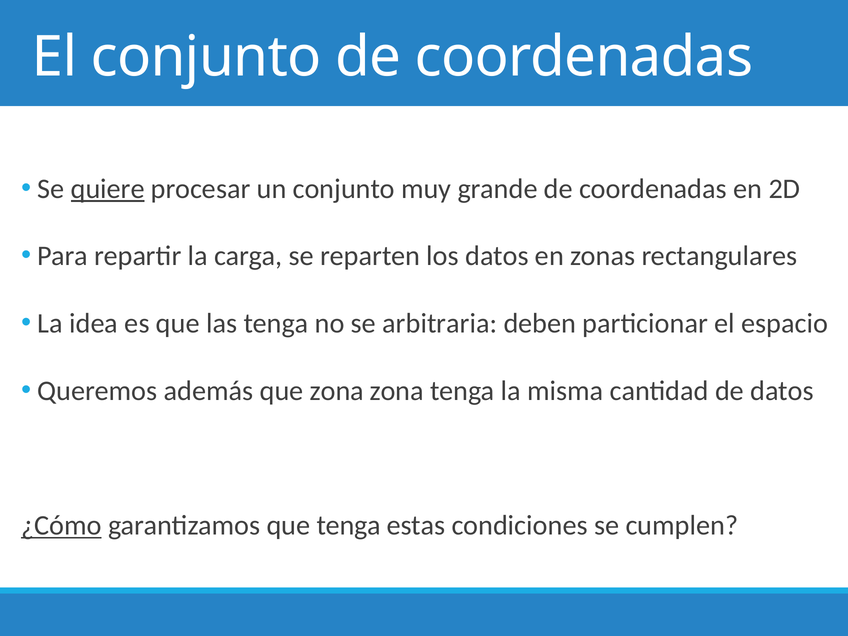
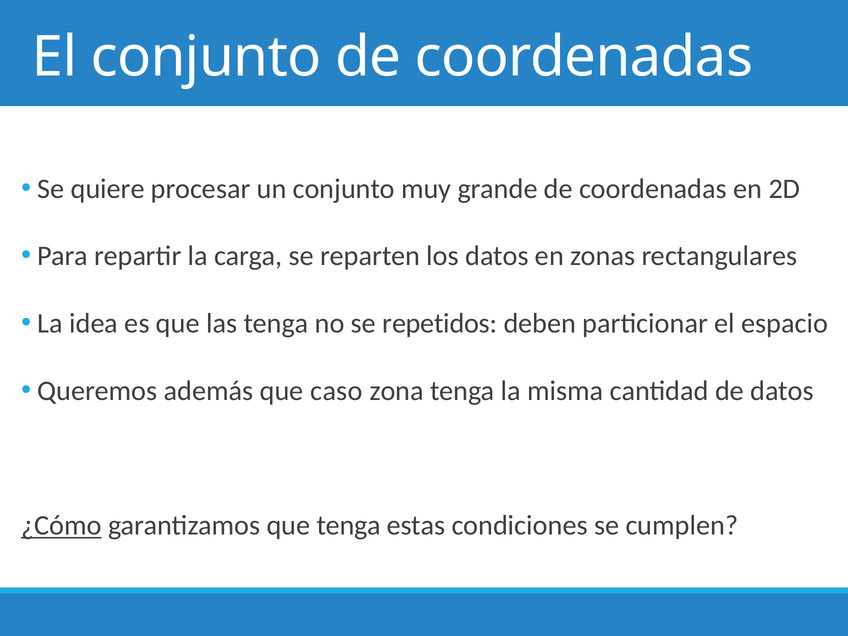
quiere underline: present -> none
arbitraria: arbitraria -> repetidos
que zona: zona -> caso
